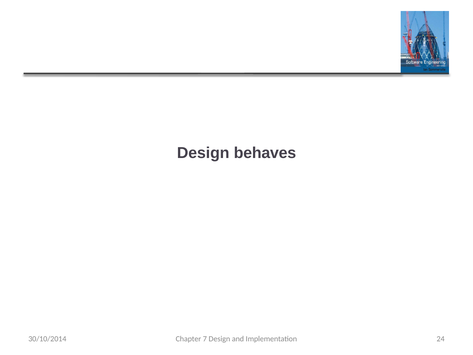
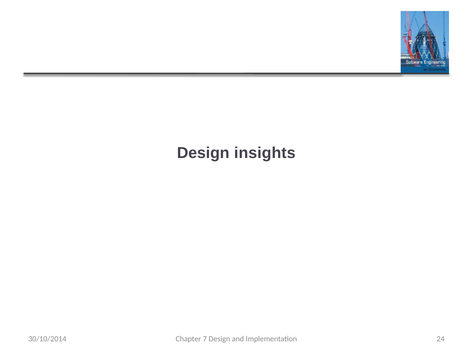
behaves: behaves -> insights
